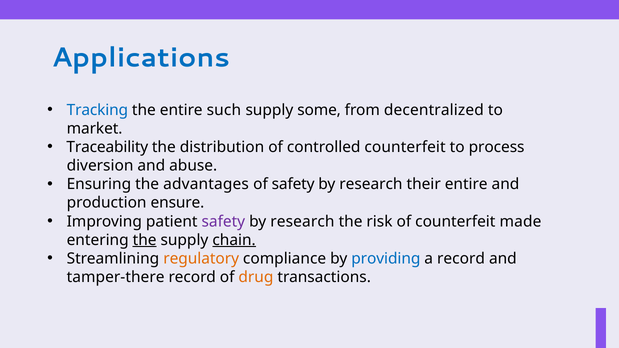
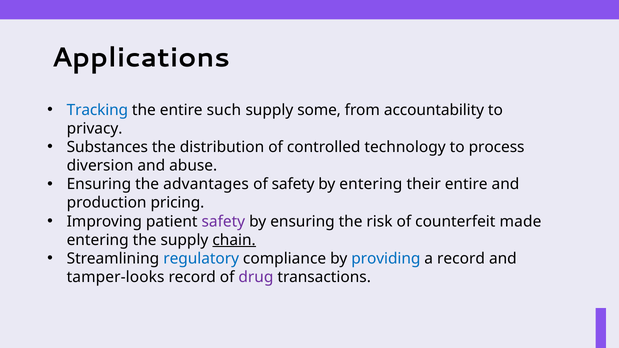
Applications colour: blue -> black
decentralized: decentralized -> accountability
market: market -> privacy
Traceability: Traceability -> Substances
controlled counterfeit: counterfeit -> technology
research at (371, 184): research -> entering
ensure: ensure -> pricing
research at (302, 222): research -> ensuring
the at (145, 240) underline: present -> none
regulatory colour: orange -> blue
tamper-there: tamper-there -> tamper-looks
drug colour: orange -> purple
